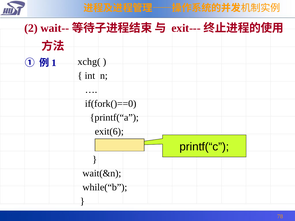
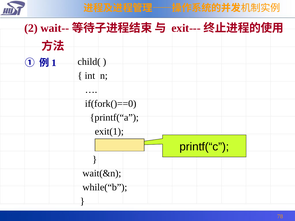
xchg(: xchg( -> child(
exit(6: exit(6 -> exit(1
